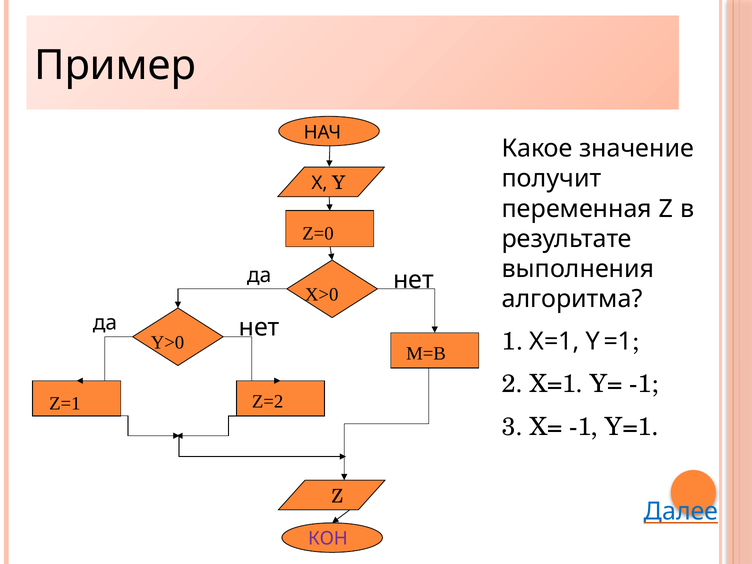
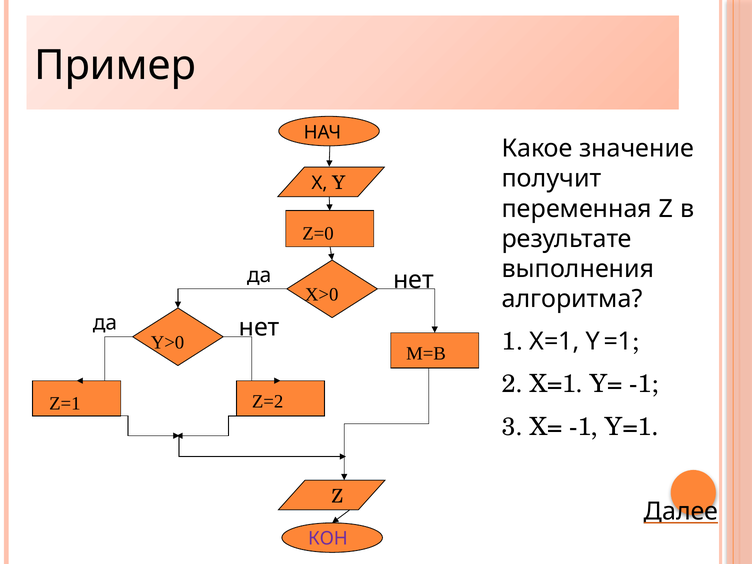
Далее colour: blue -> black
